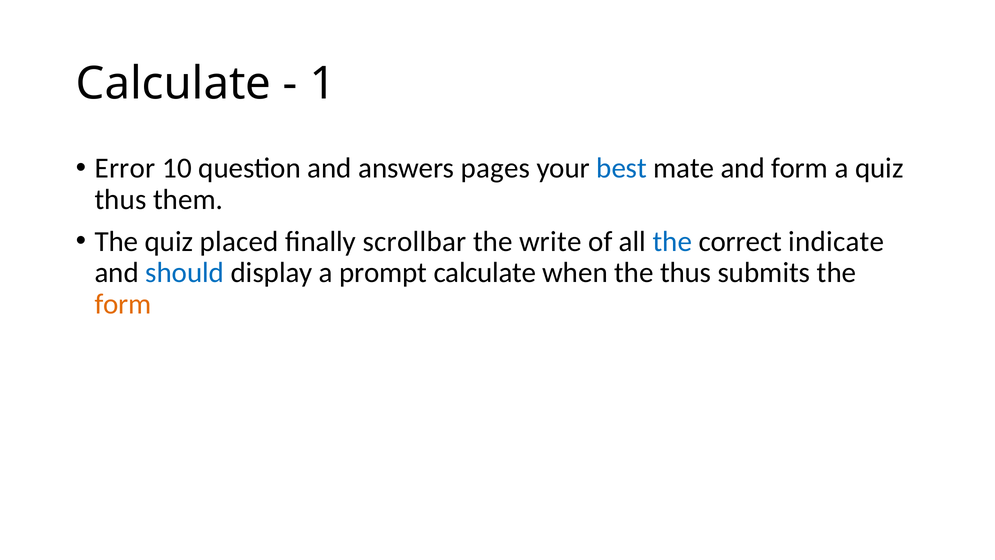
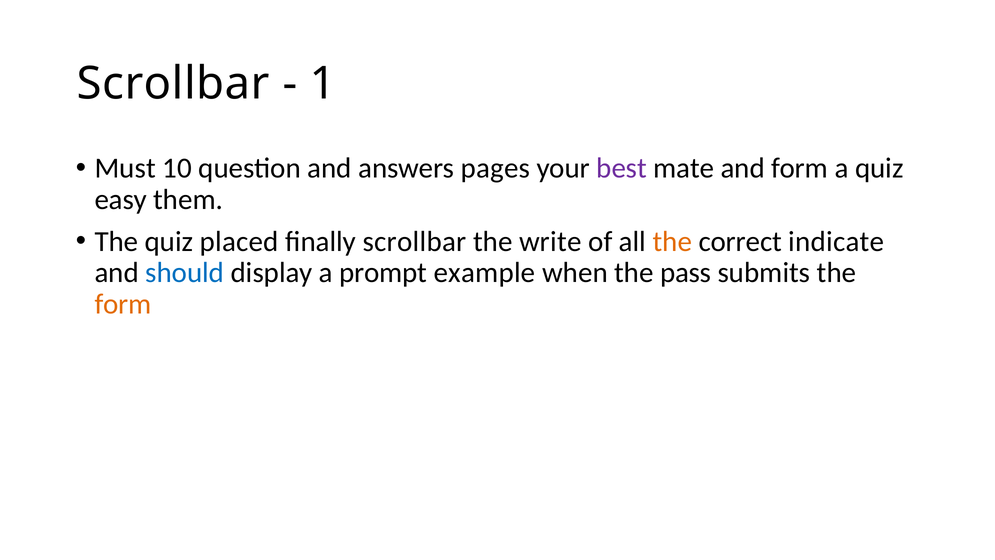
Calculate at (174, 84): Calculate -> Scrollbar
Error: Error -> Must
best colour: blue -> purple
thus at (121, 200): thus -> easy
the at (672, 241) colour: blue -> orange
prompt calculate: calculate -> example
the thus: thus -> pass
